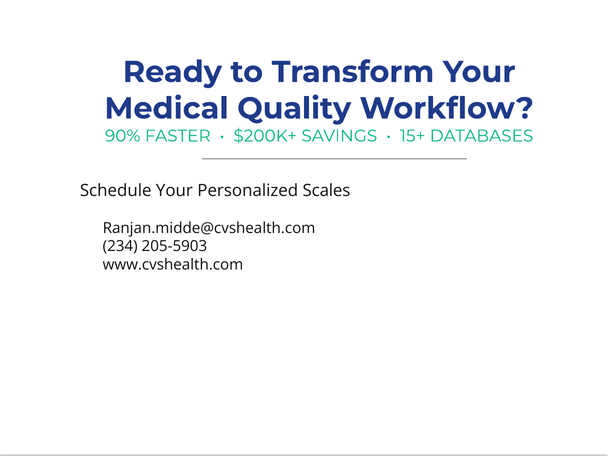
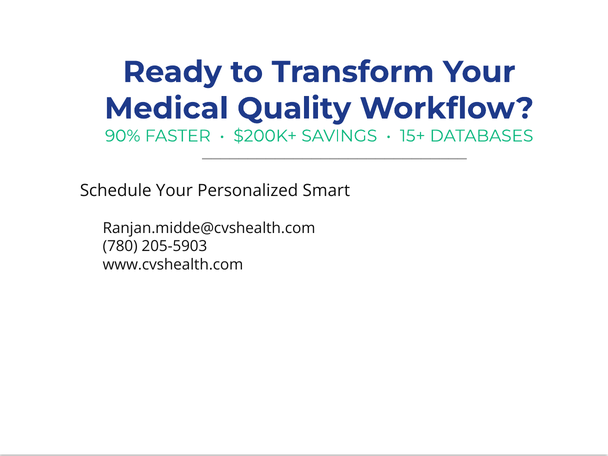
Scales: Scales -> Smart
234: 234 -> 780
